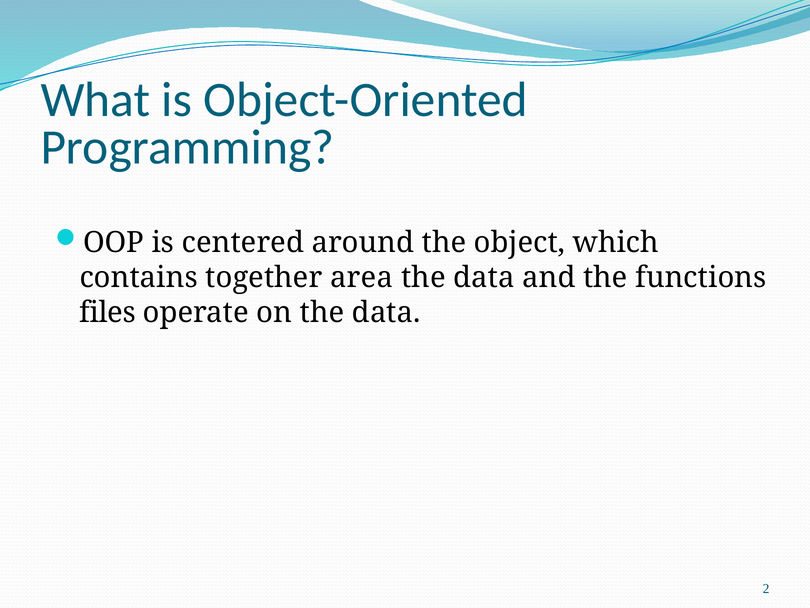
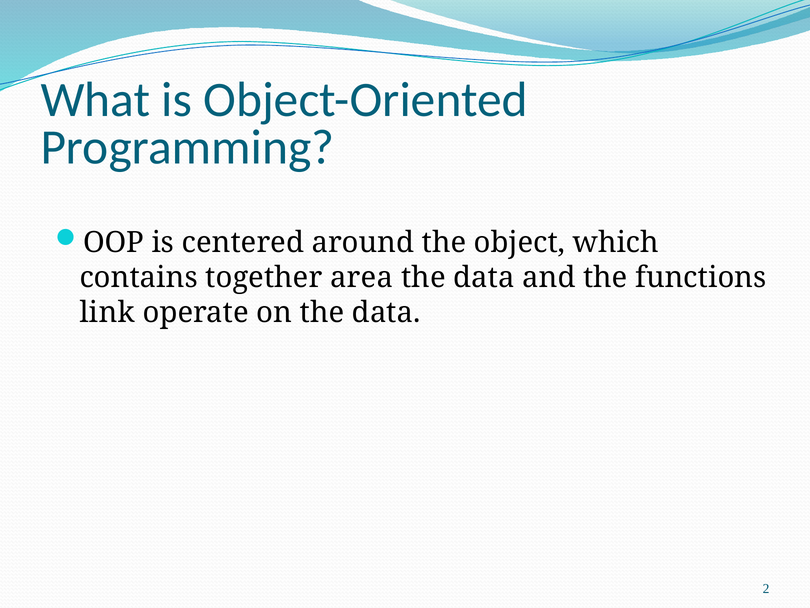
files: files -> link
